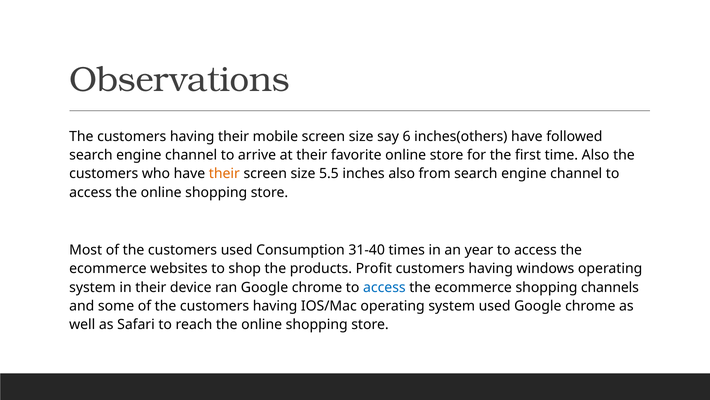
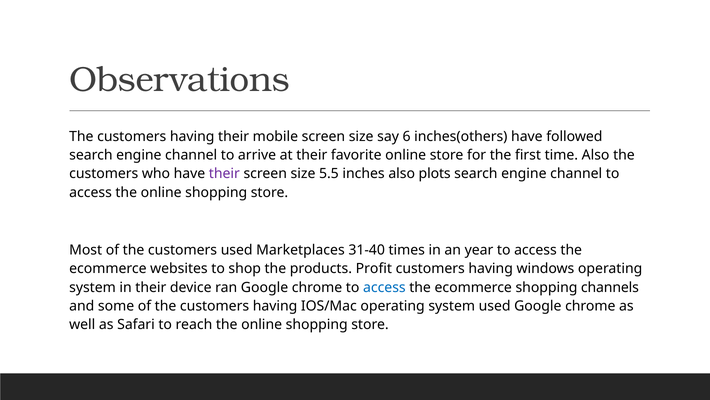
their at (224, 174) colour: orange -> purple
from: from -> plots
Consumption: Consumption -> Marketplaces
